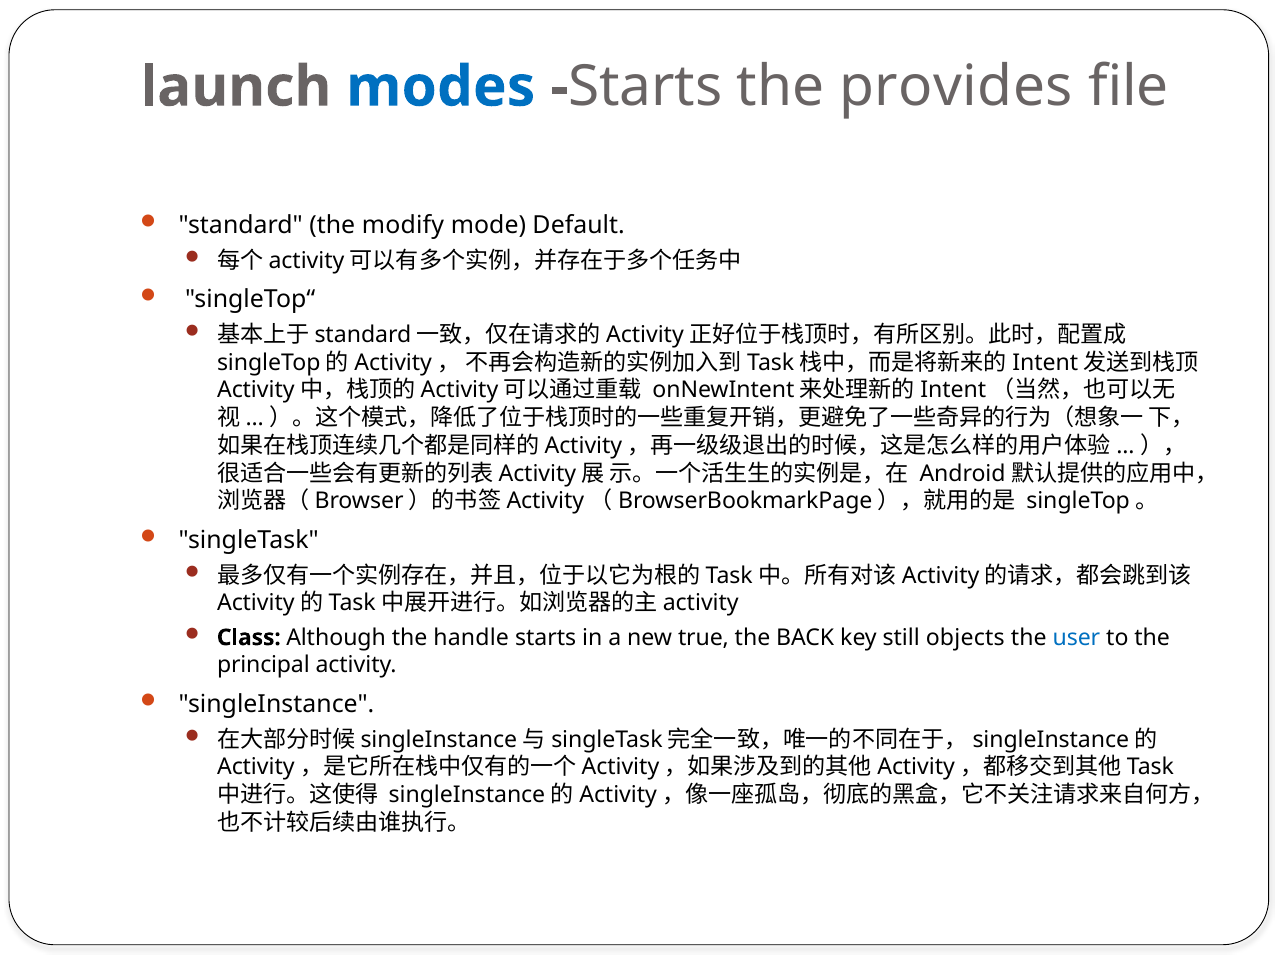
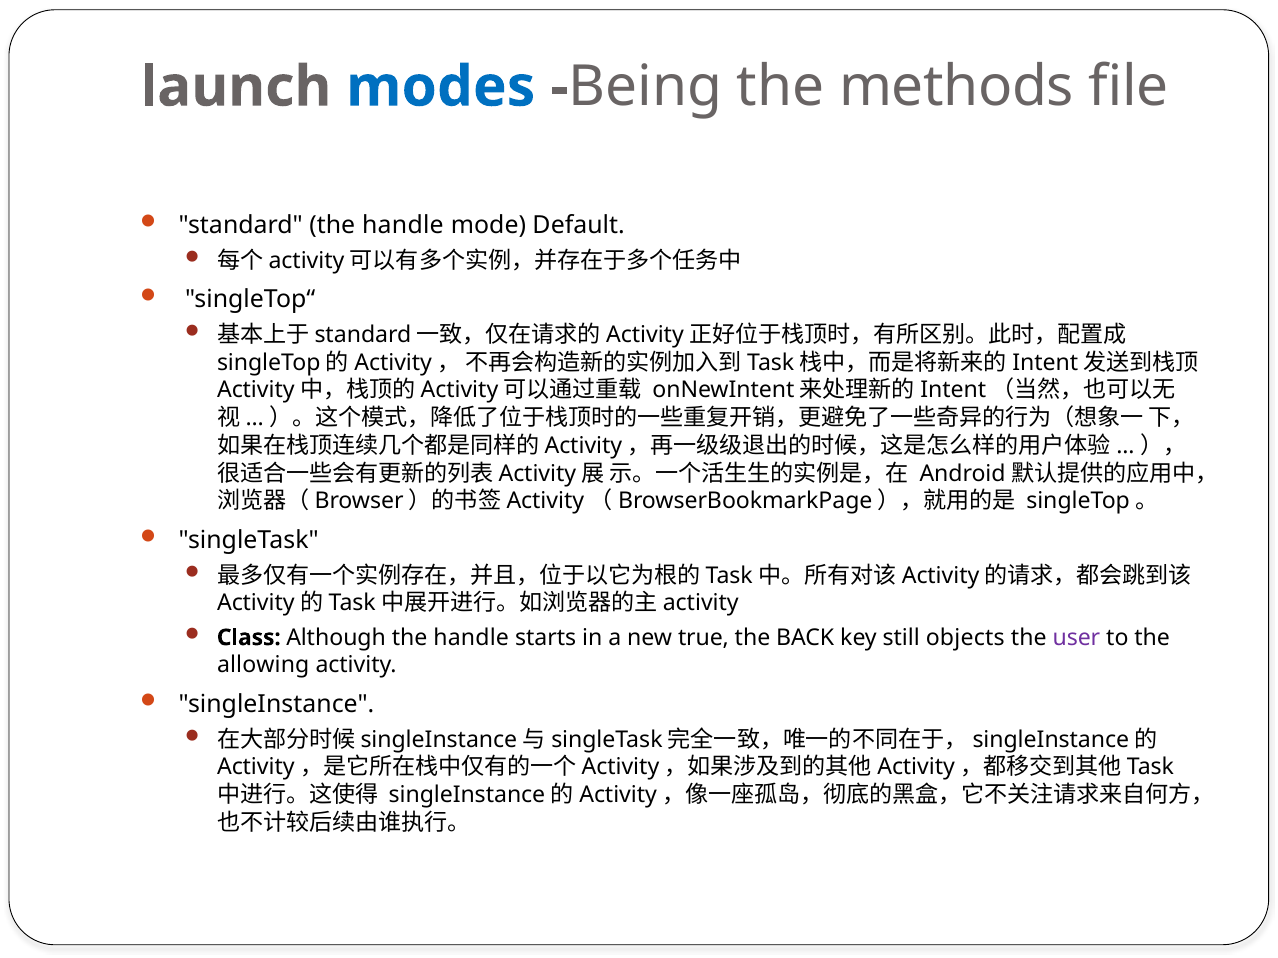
Starts at (645, 87): Starts -> Being
provides: provides -> methods
standard the modify: modify -> handle
user colour: blue -> purple
principal: principal -> allowing
